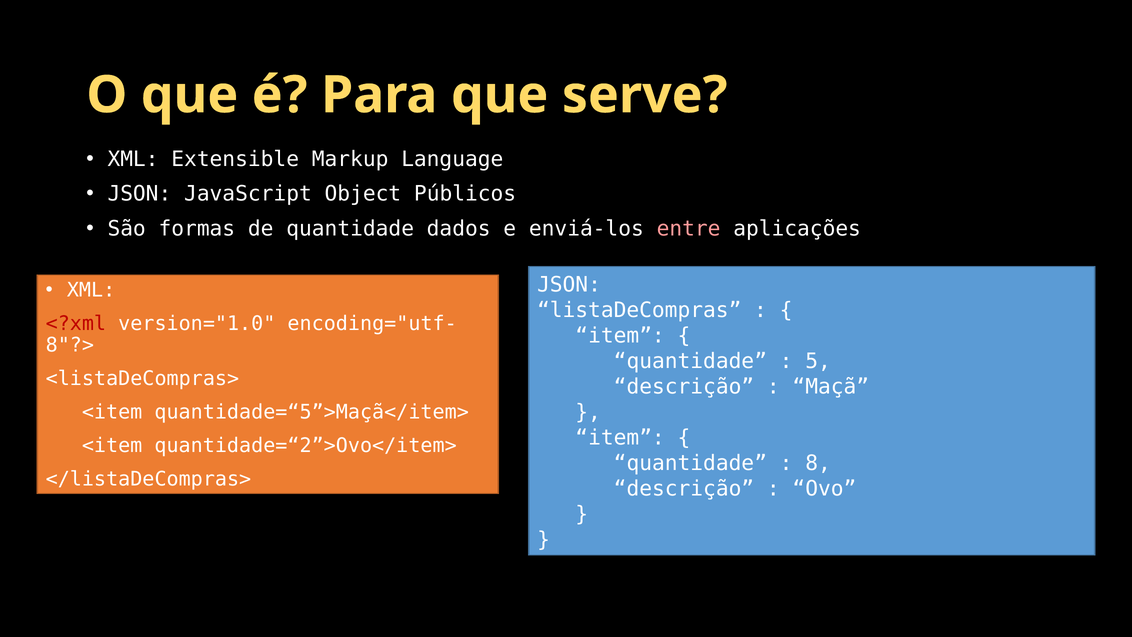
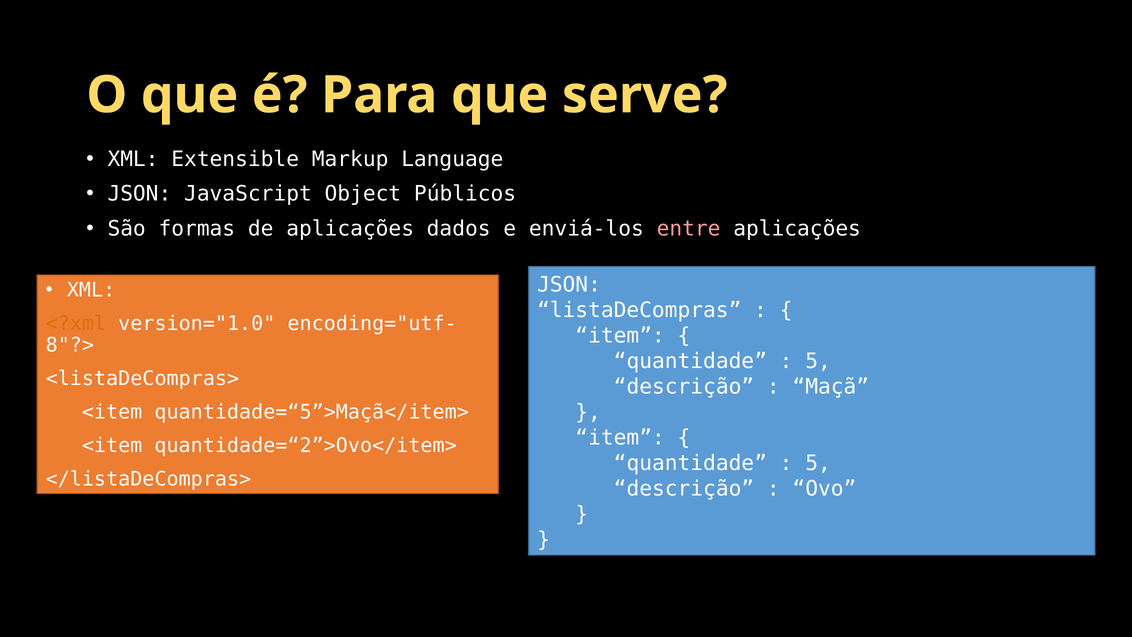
de quantidade: quantidade -> aplicações
<?xml colour: red -> orange
8 at (818, 463): 8 -> 5
